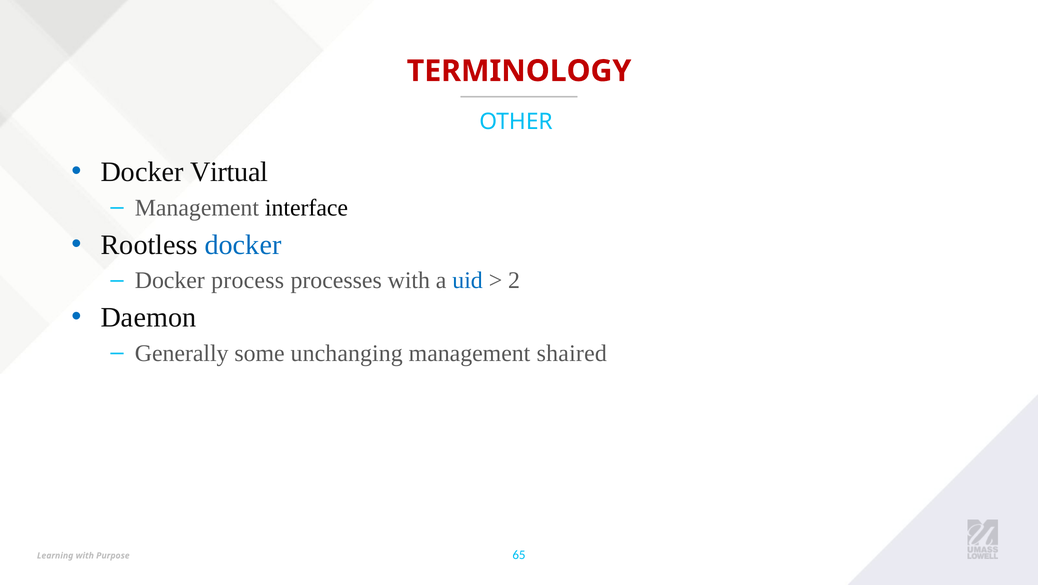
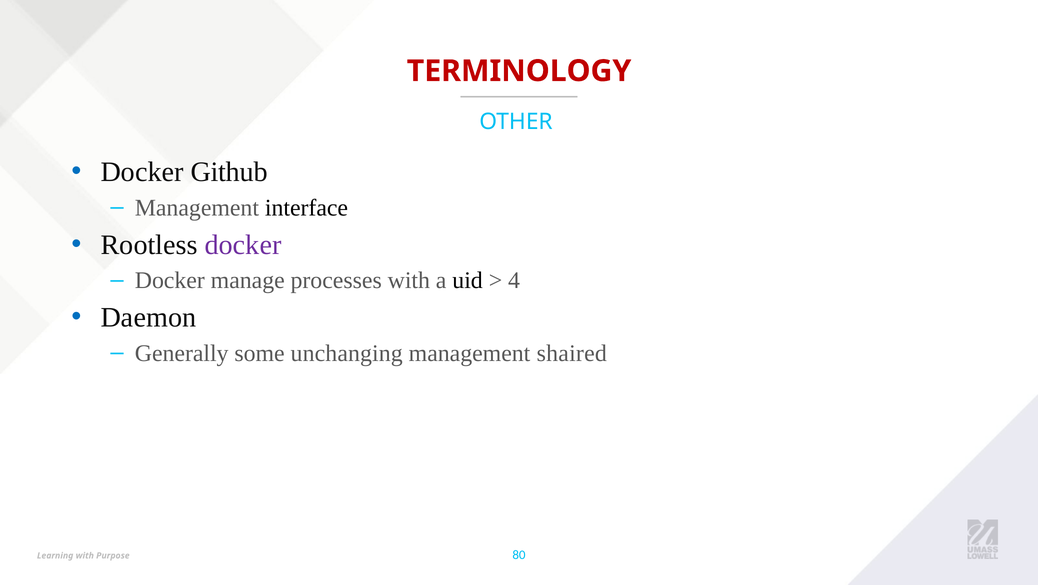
Virtual: Virtual -> Github
docker at (243, 245) colour: blue -> purple
process: process -> manage
uid colour: blue -> black
2: 2 -> 4
65: 65 -> 80
